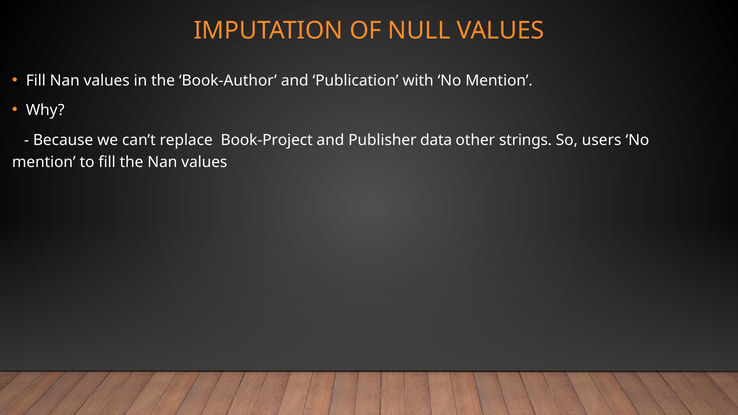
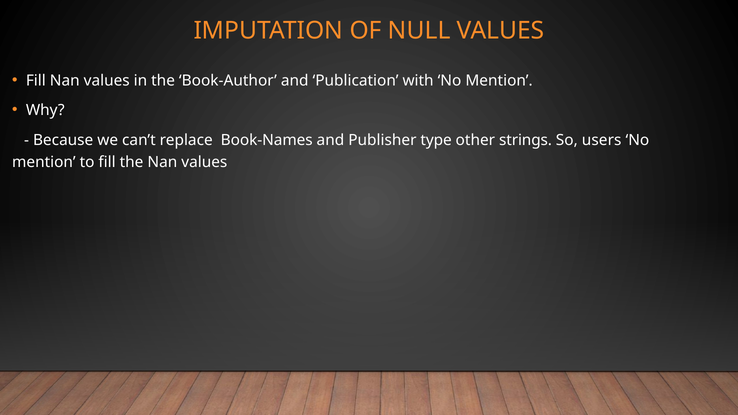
Book-Project: Book-Project -> Book-Names
data: data -> type
